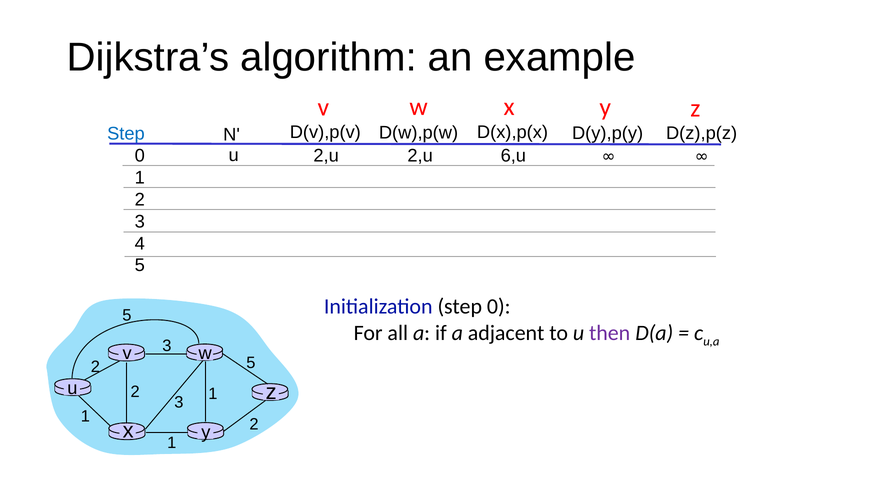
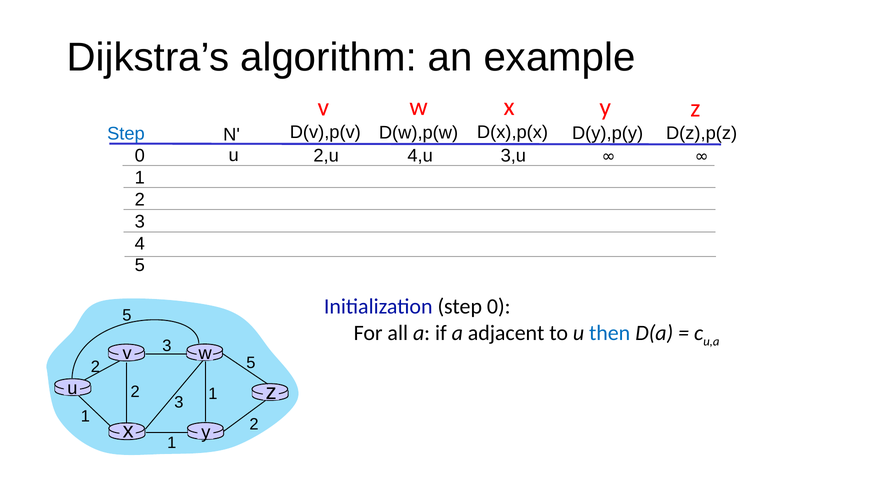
2,u at (420, 156): 2,u -> 4,u
6,u: 6,u -> 3,u
then colour: purple -> blue
